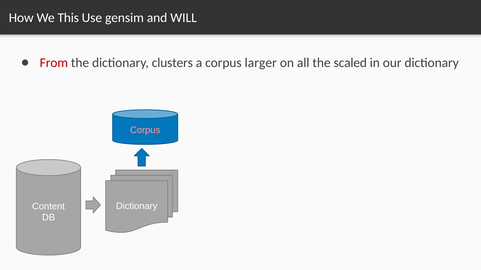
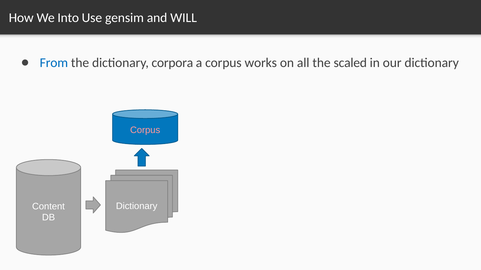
This: This -> Into
From colour: red -> blue
clusters: clusters -> corpora
larger: larger -> works
